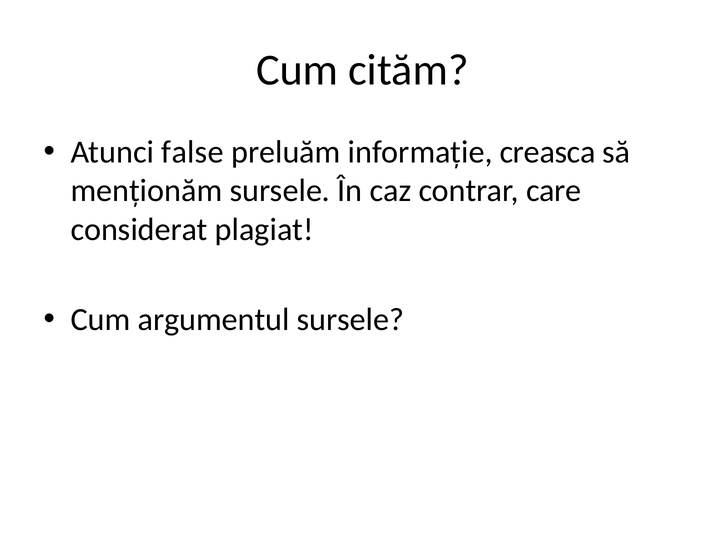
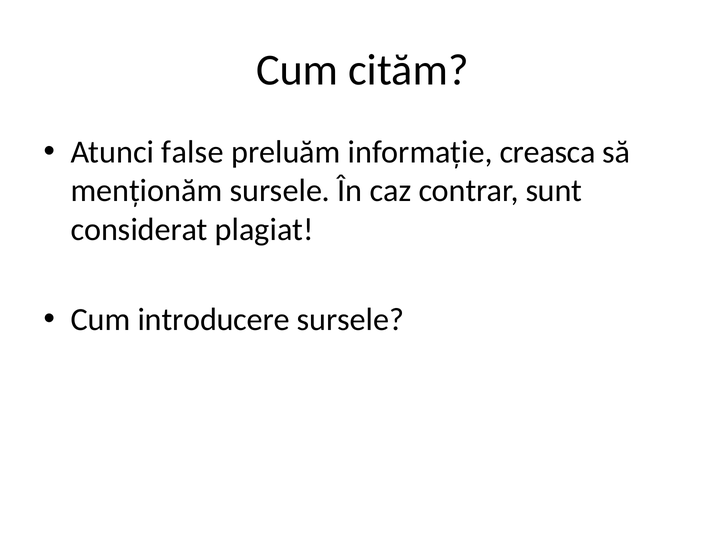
care: care -> sunt
argumentul: argumentul -> introducere
